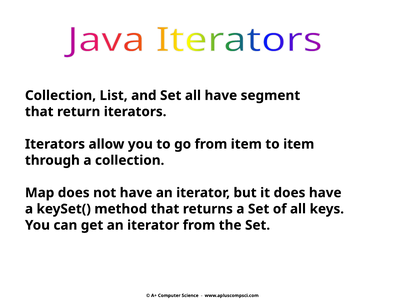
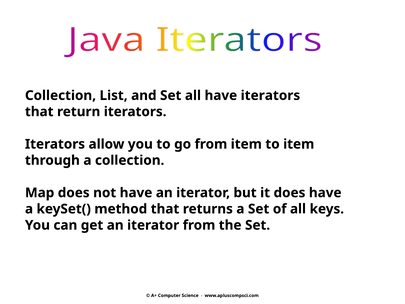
have segment: segment -> iterators
